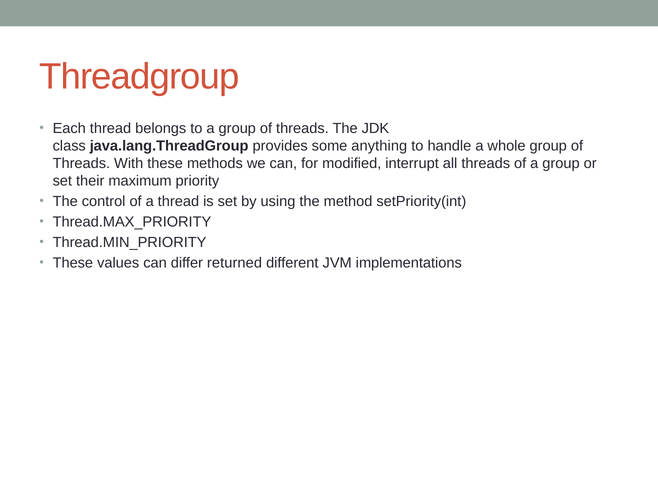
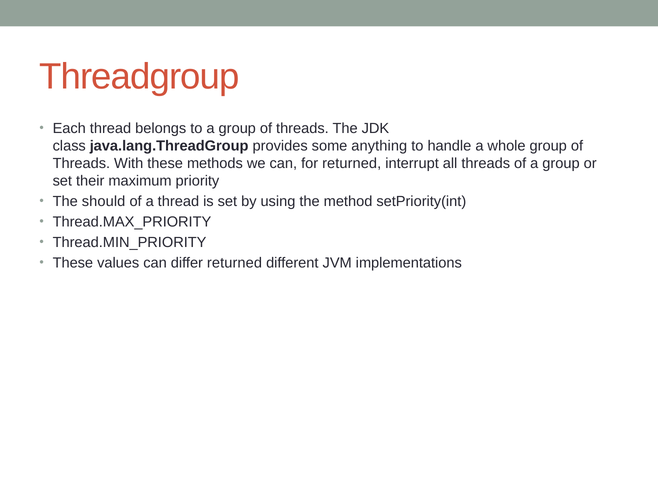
for modified: modified -> returned
control: control -> should
